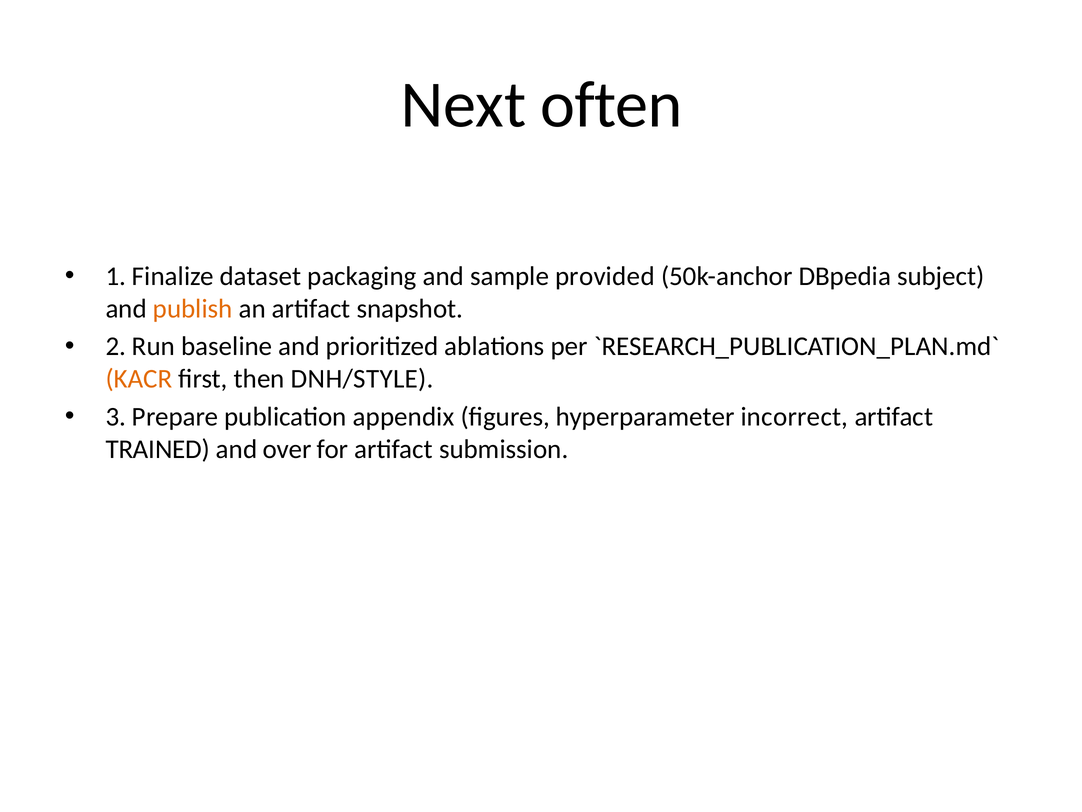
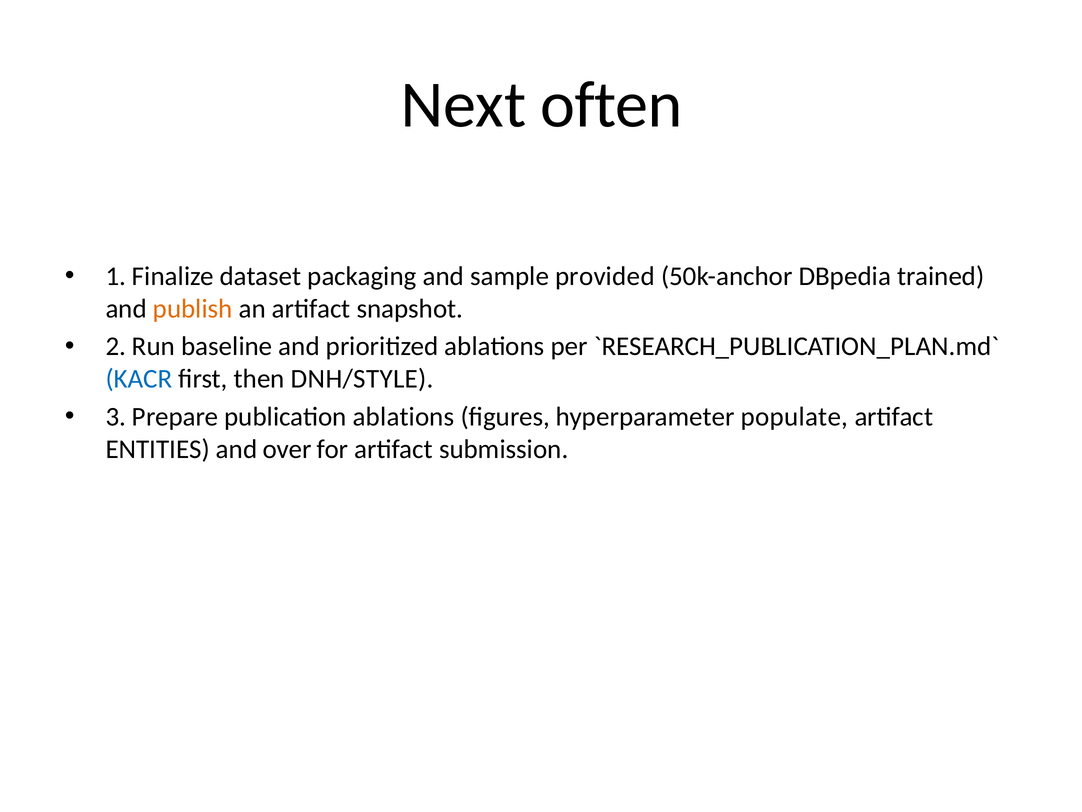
subject: subject -> trained
KACR colour: orange -> blue
publication appendix: appendix -> ablations
incorrect: incorrect -> populate
TRAINED: TRAINED -> ENTITIES
